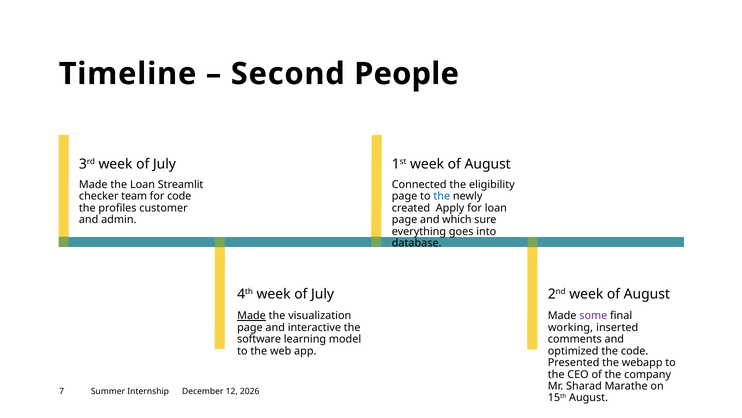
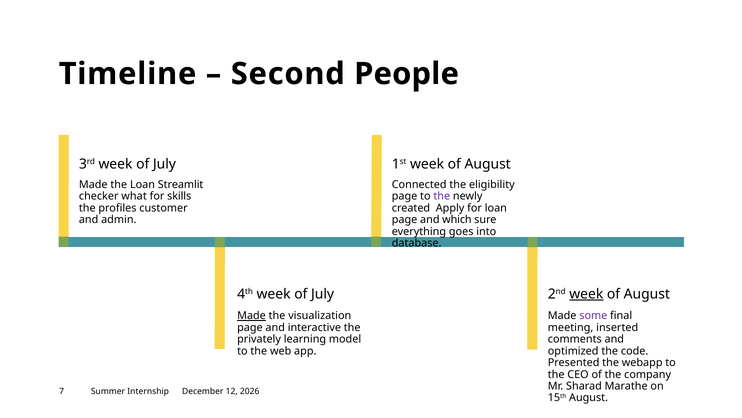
team: team -> what
for code: code -> skills
the at (442, 196) colour: blue -> purple
week at (586, 294) underline: none -> present
working: working -> meeting
software: software -> privately
